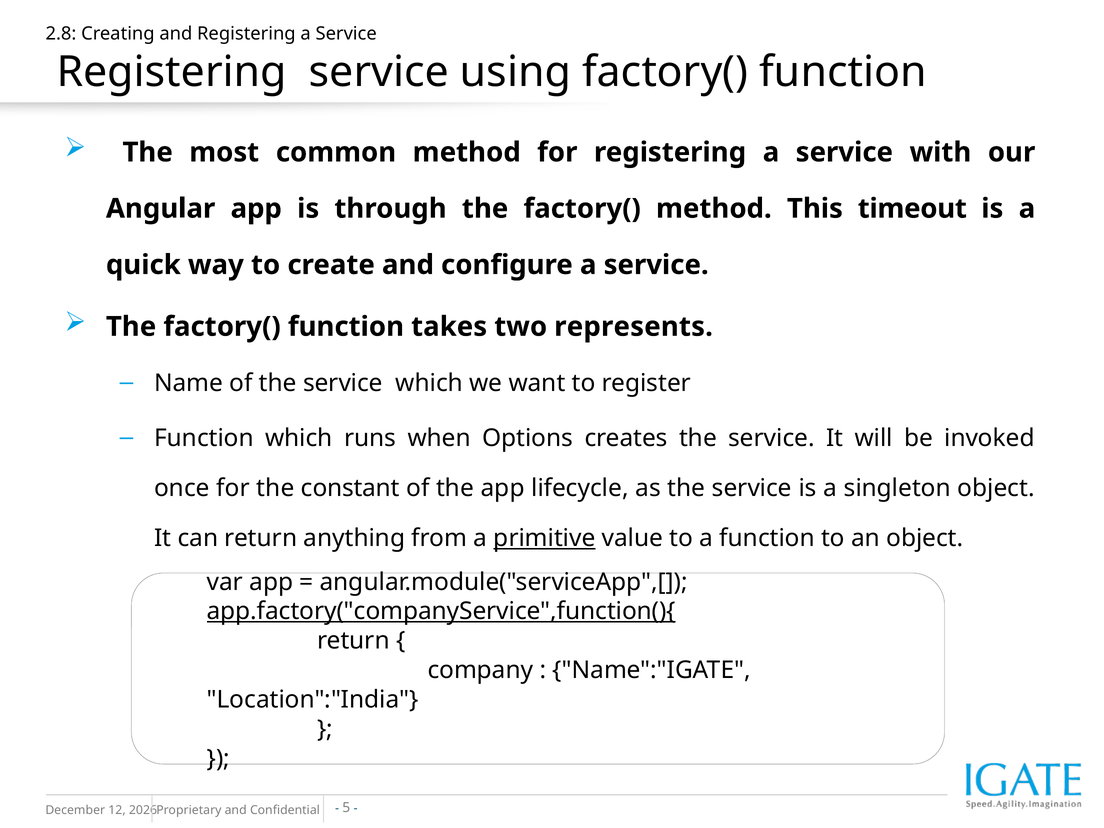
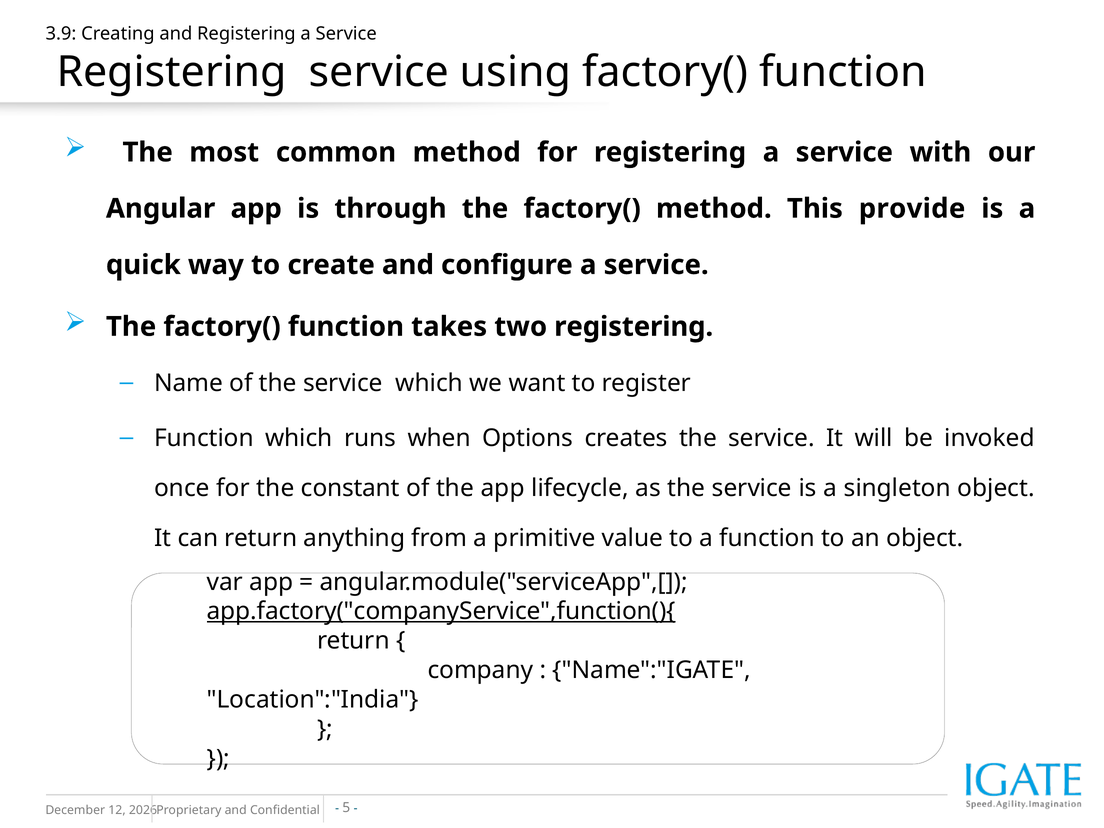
2.8: 2.8 -> 3.9
timeout: timeout -> provide
two represents: represents -> registering
primitive underline: present -> none
